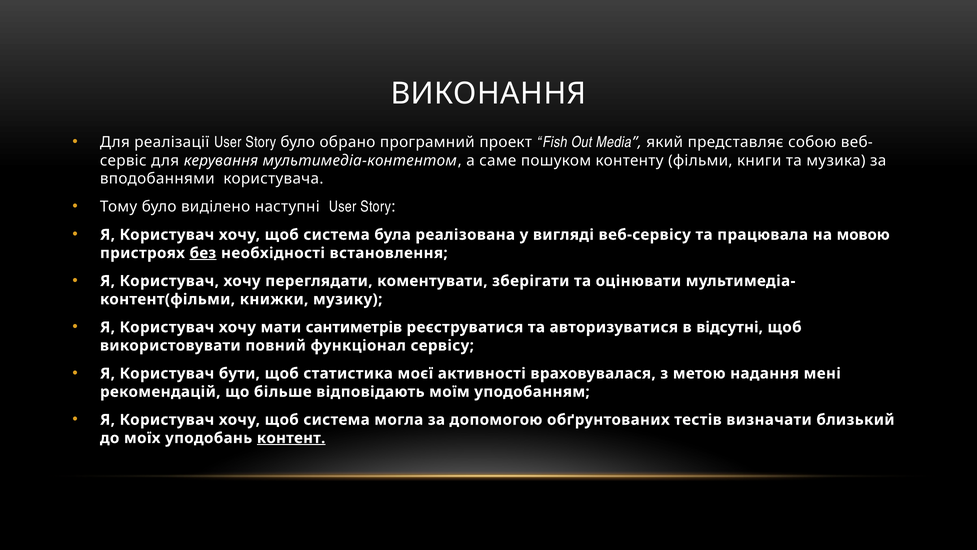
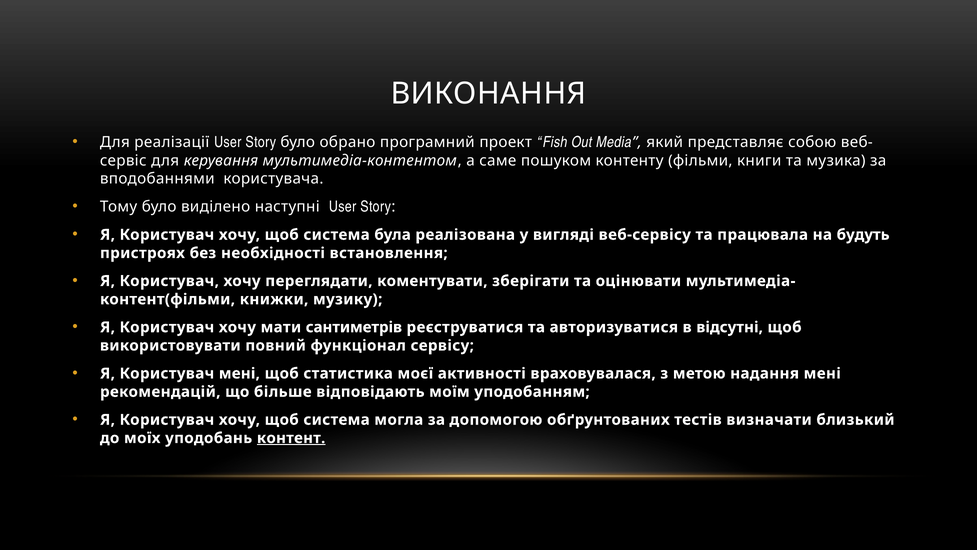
мовою: мовою -> будуть
без underline: present -> none
Користувач бути: бути -> мені
